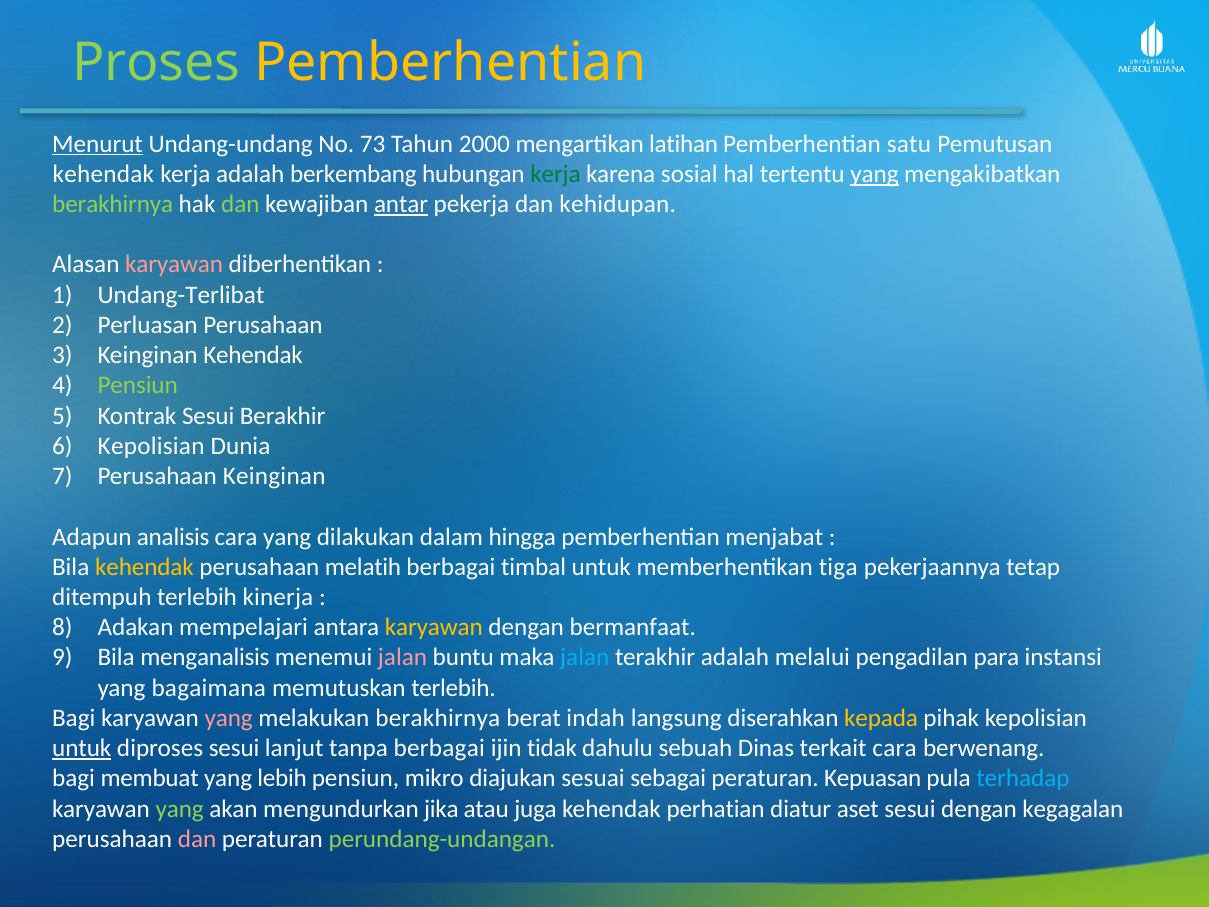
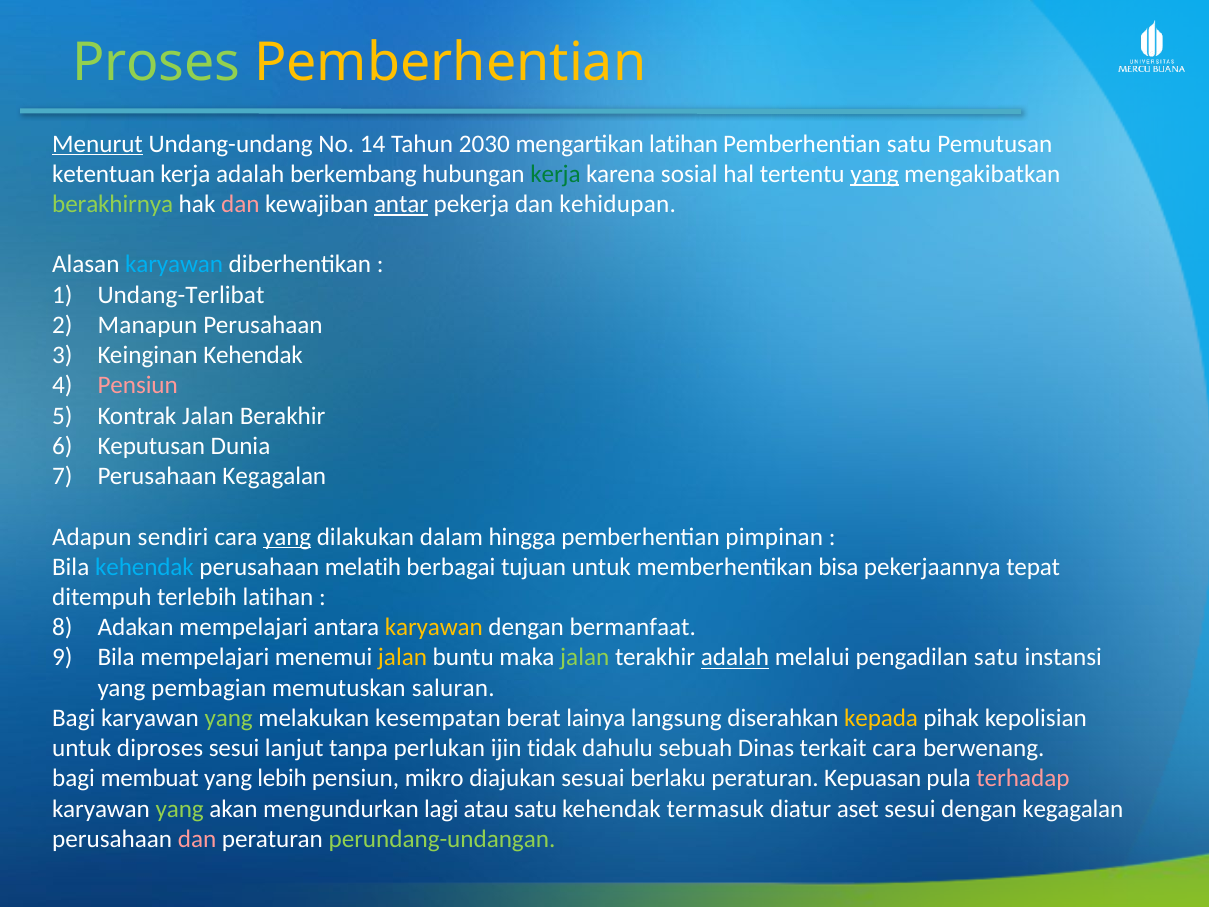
73: 73 -> 14
2000: 2000 -> 2030
kehendak at (103, 174): kehendak -> ketentuan
dan at (240, 204) colour: light green -> pink
karyawan at (174, 265) colour: pink -> light blue
Perluasan: Perluasan -> Manapun
Pensiun at (138, 385) colour: light green -> pink
Kontrak Sesui: Sesui -> Jalan
Kepolisian at (151, 446): Kepolisian -> Keputusan
Perusahaan Keinginan: Keinginan -> Kegagalan
analisis: analisis -> sendiri
yang at (287, 537) underline: none -> present
menjabat: menjabat -> pimpinan
kehendak at (144, 567) colour: yellow -> light blue
timbal: timbal -> tujuan
tiga: tiga -> bisa
tetap: tetap -> tepat
terlebih kinerja: kinerja -> latihan
Bila menganalisis: menganalisis -> mempelajari
jalan at (403, 657) colour: pink -> yellow
jalan at (585, 657) colour: light blue -> light green
adalah at (735, 657) underline: none -> present
pengadilan para: para -> satu
bagaimana: bagaimana -> pembagian
memutuskan terlebih: terlebih -> saluran
yang at (229, 718) colour: pink -> light green
melakukan berakhirnya: berakhirnya -> kesempatan
indah: indah -> lainya
untuk at (82, 748) underline: present -> none
tanpa berbagai: berbagai -> perlukan
sebagai: sebagai -> berlaku
terhadap colour: light blue -> pink
jika: jika -> lagi
atau juga: juga -> satu
perhatian: perhatian -> termasuk
